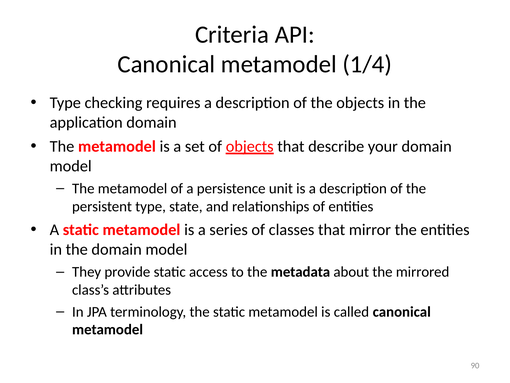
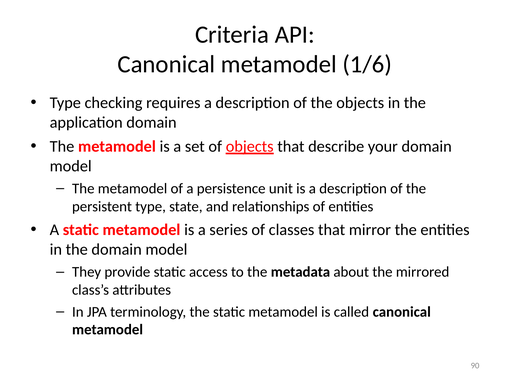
1/4: 1/4 -> 1/6
